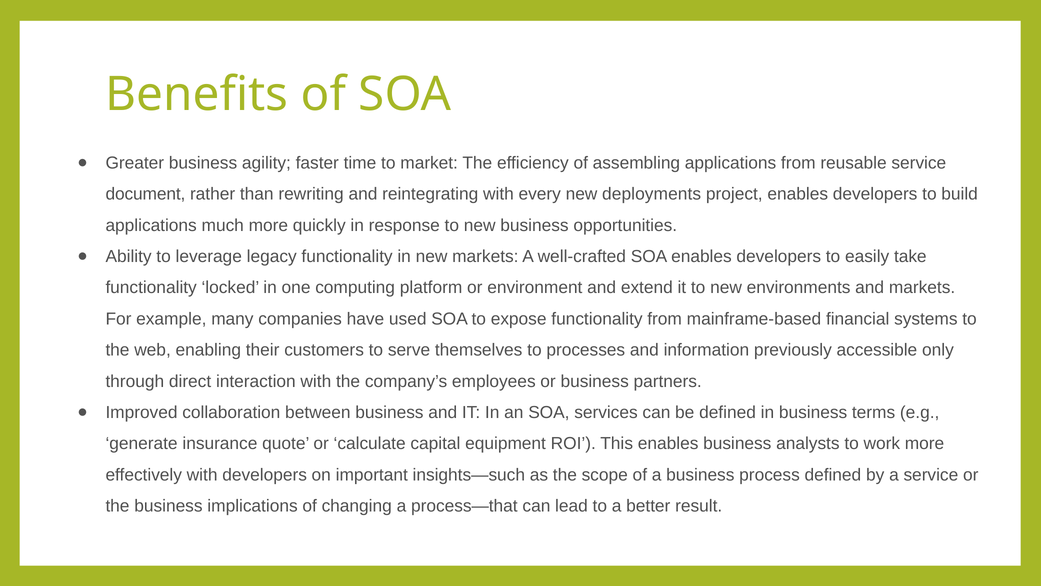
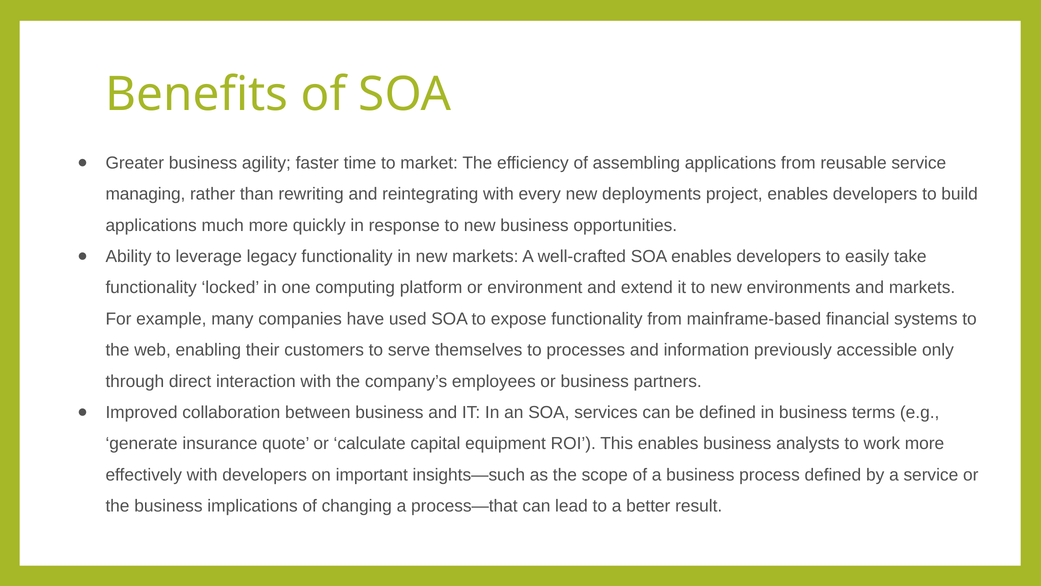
document: document -> managing
